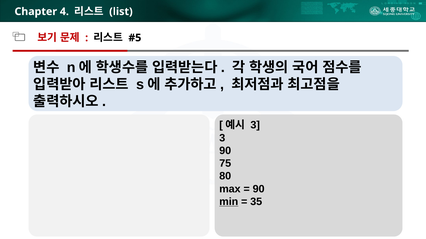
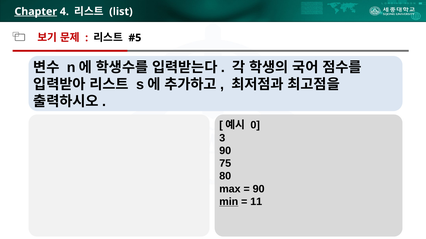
Chapter underline: none -> present
3 at (255, 125): 3 -> 0
35: 35 -> 11
